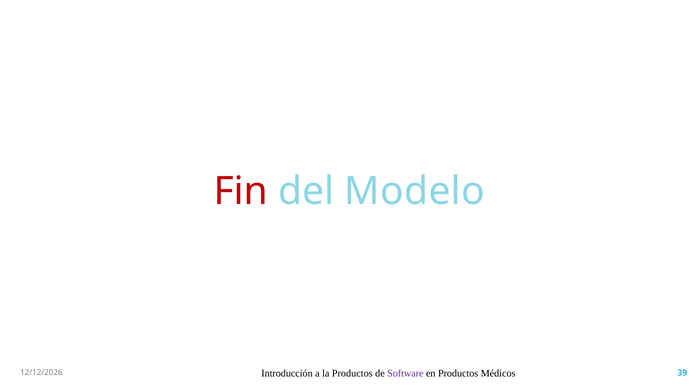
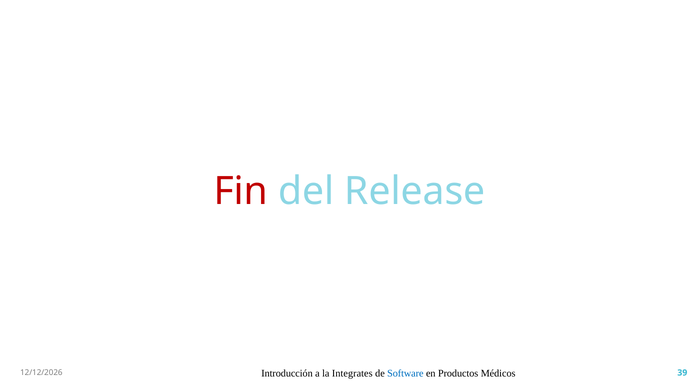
Modelo: Modelo -> Release
la Productos: Productos -> Integrates
Software colour: purple -> blue
